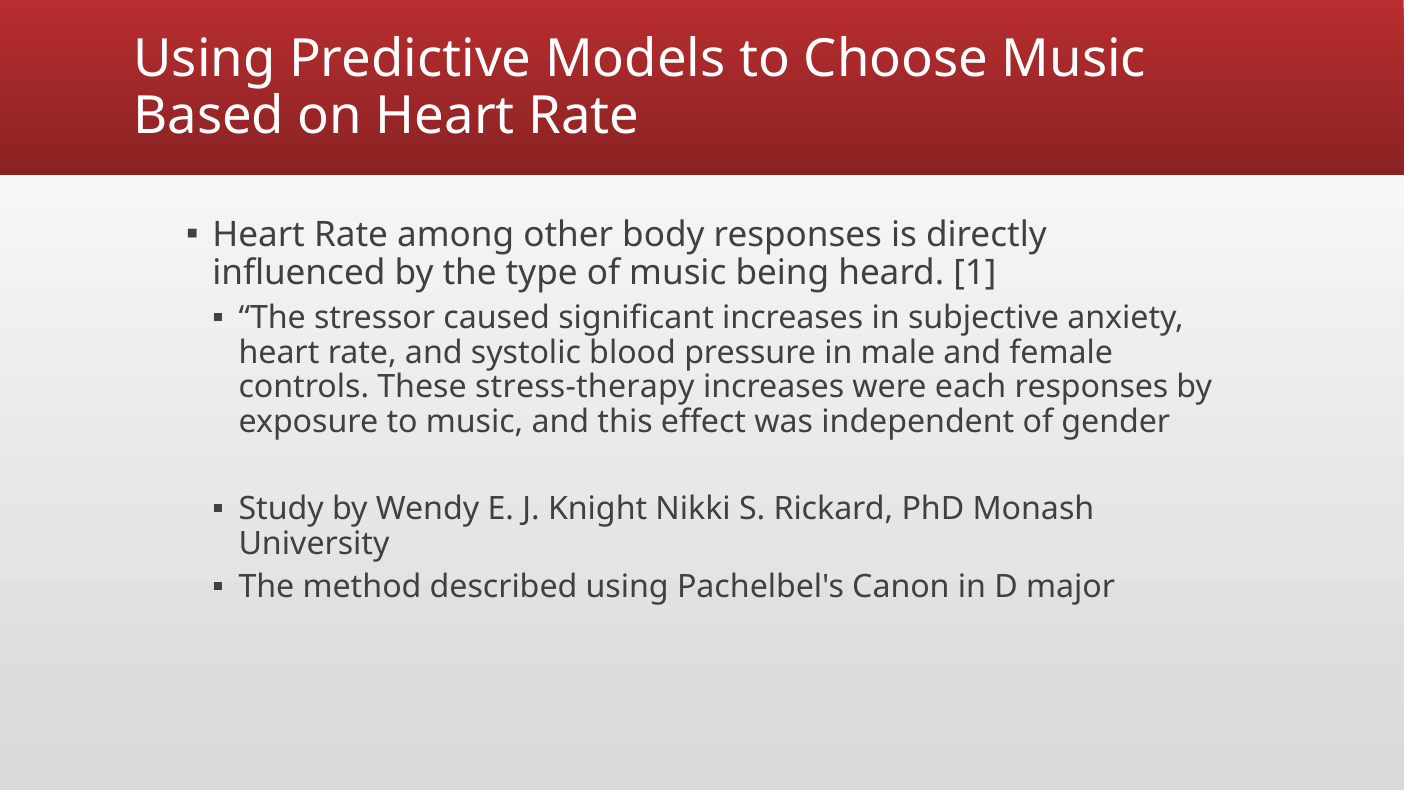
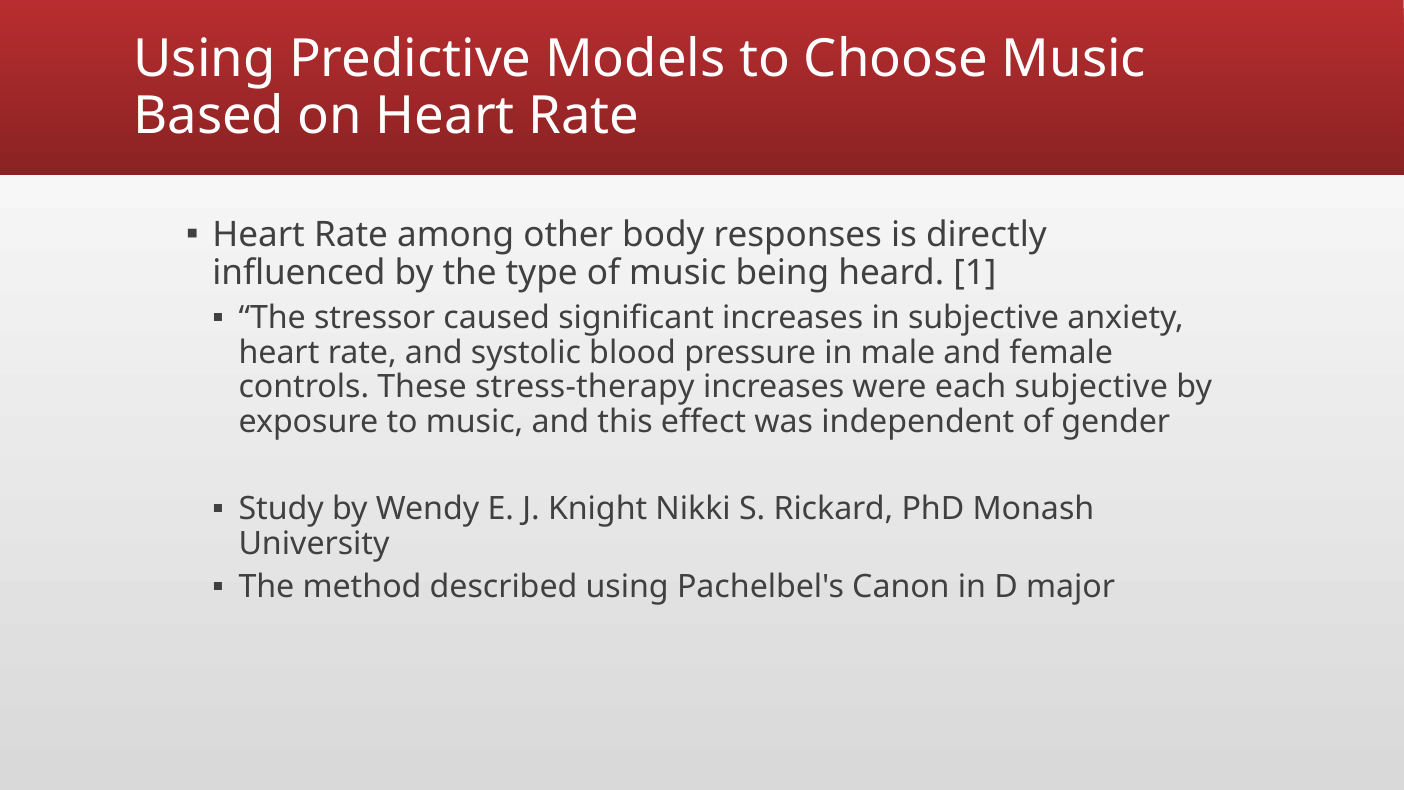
each responses: responses -> subjective
